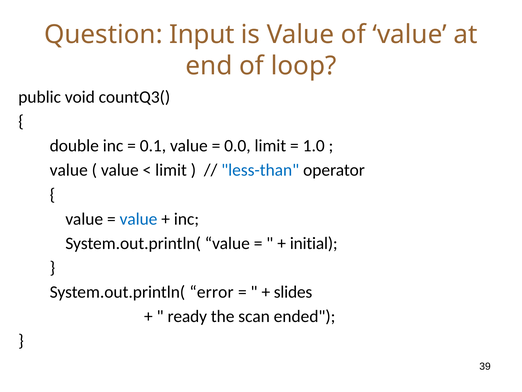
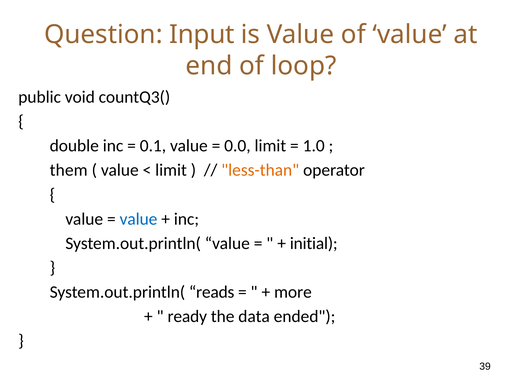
value at (69, 170): value -> them
less-than colour: blue -> orange
error: error -> reads
slides: slides -> more
scan: scan -> data
